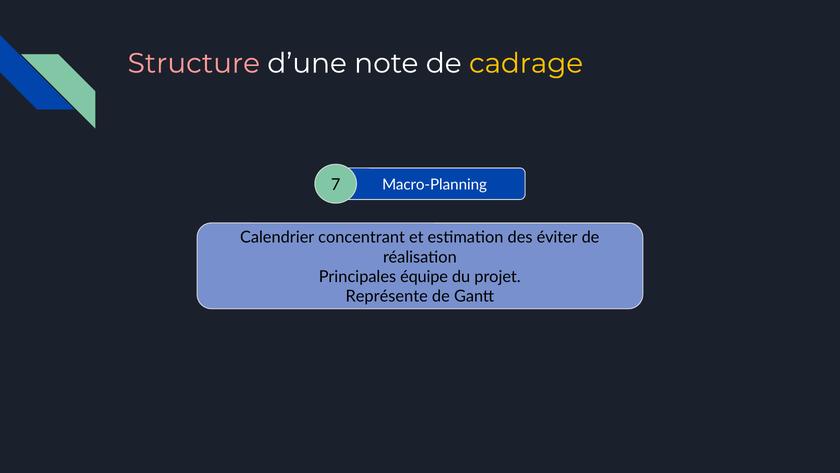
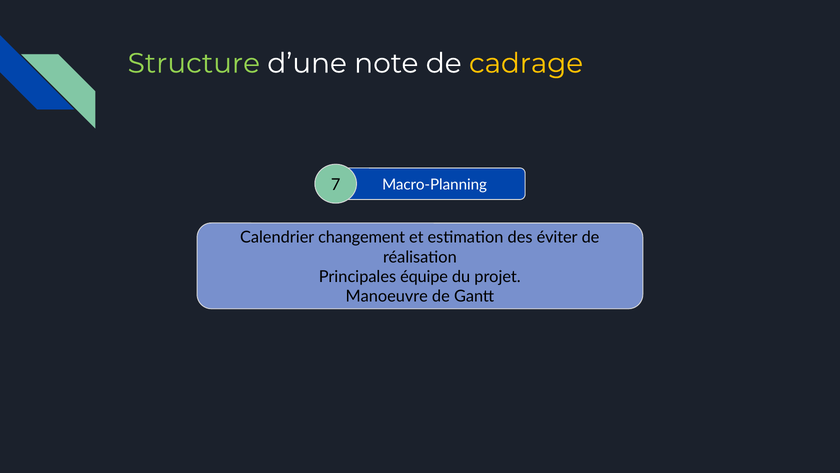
Structure colour: pink -> light green
concentrant: concentrant -> changement
Représente: Représente -> Manoeuvre
